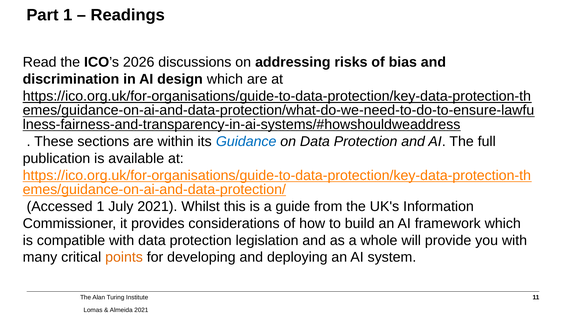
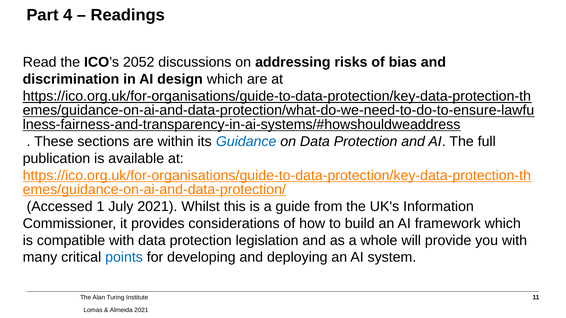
Part 1: 1 -> 4
2026: 2026 -> 2052
points colour: orange -> blue
